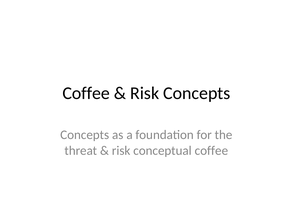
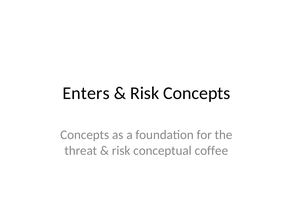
Coffee at (86, 93): Coffee -> Enters
